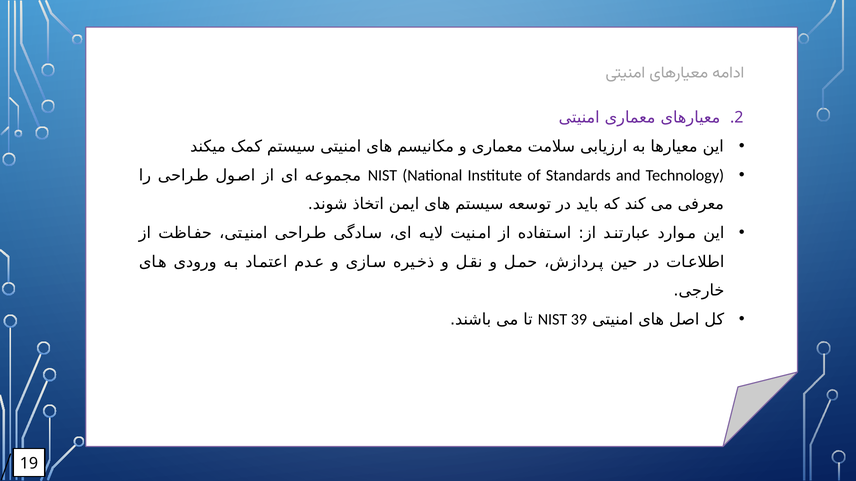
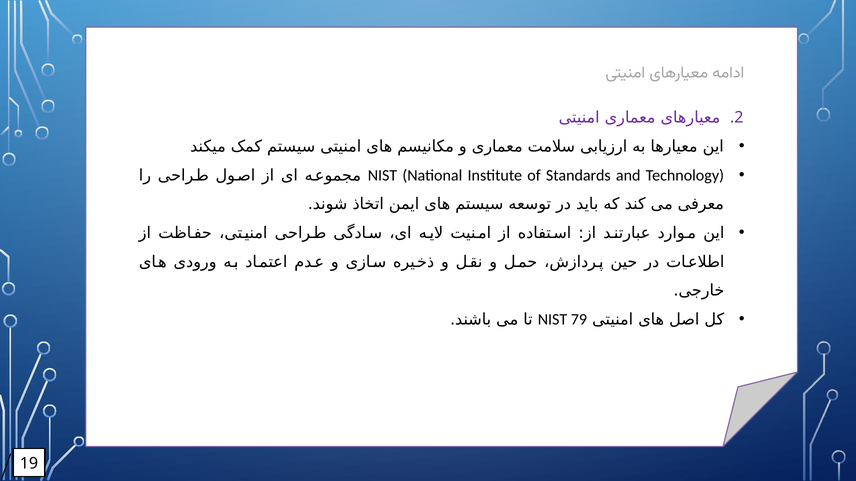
39: 39 -> 79
